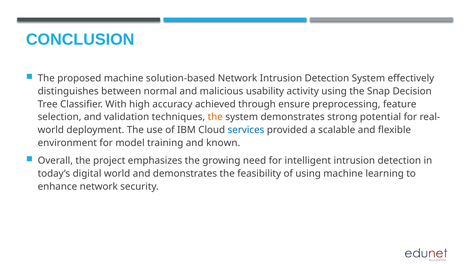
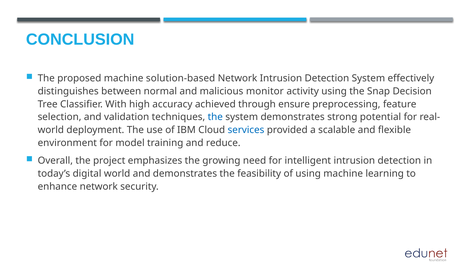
usability: usability -> monitor
the at (215, 117) colour: orange -> blue
known: known -> reduce
